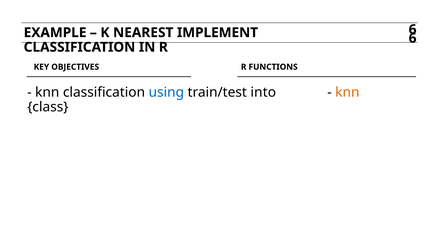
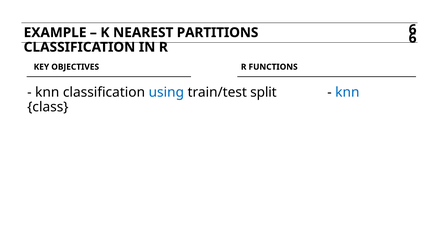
IMPLEMENT: IMPLEMENT -> PARTITIONS
into: into -> split
knn at (347, 93) colour: orange -> blue
